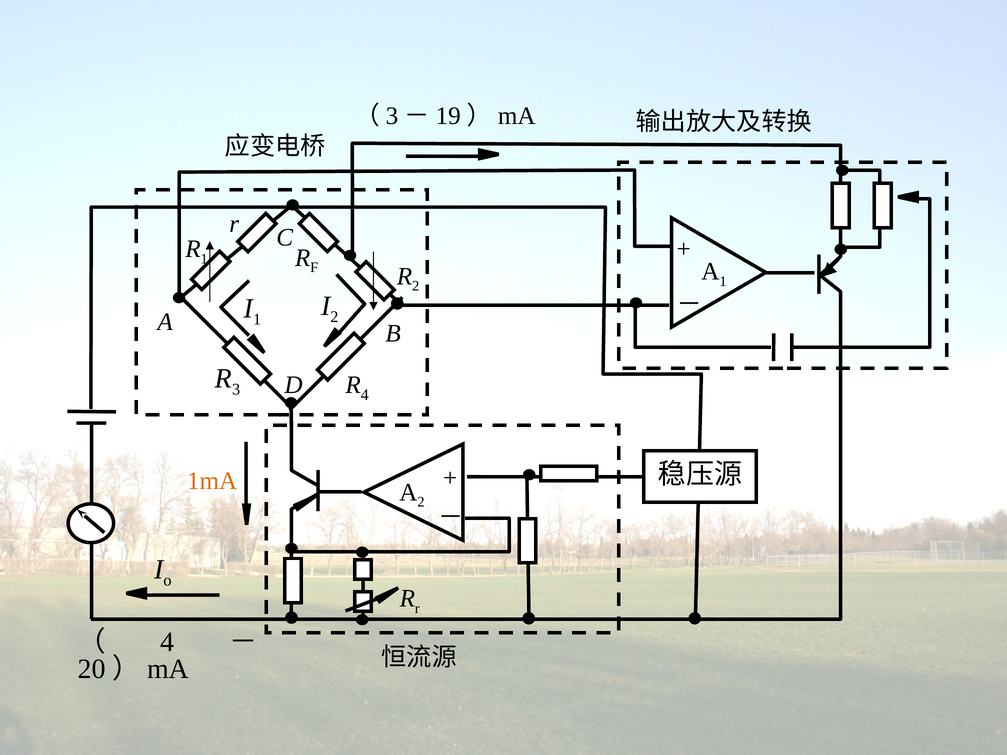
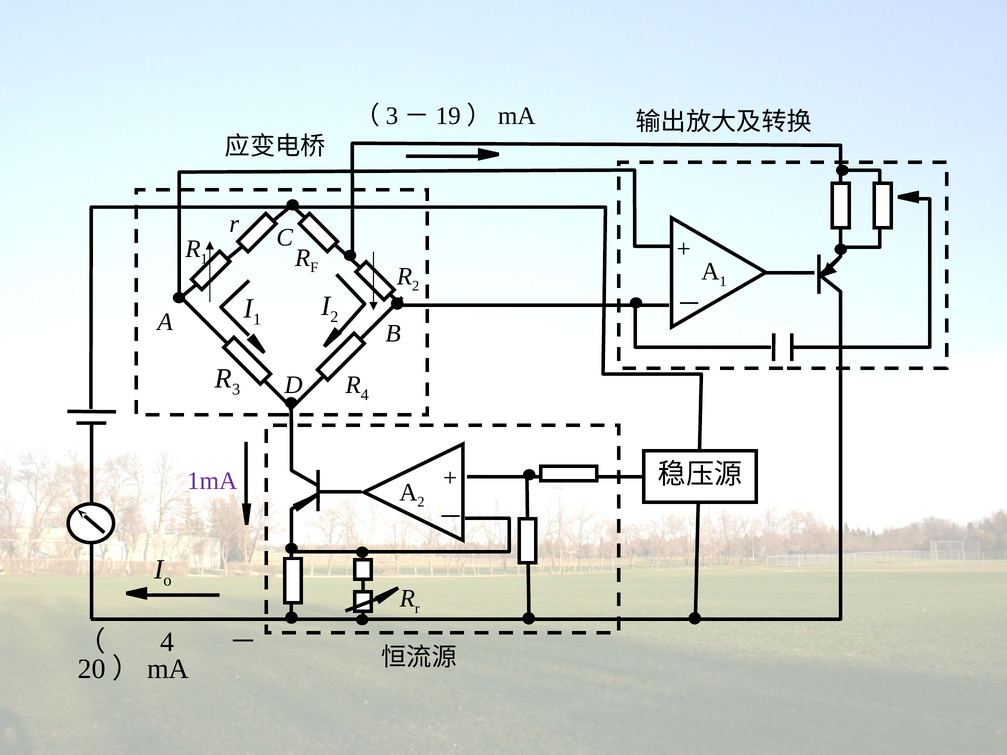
1mA colour: orange -> purple
